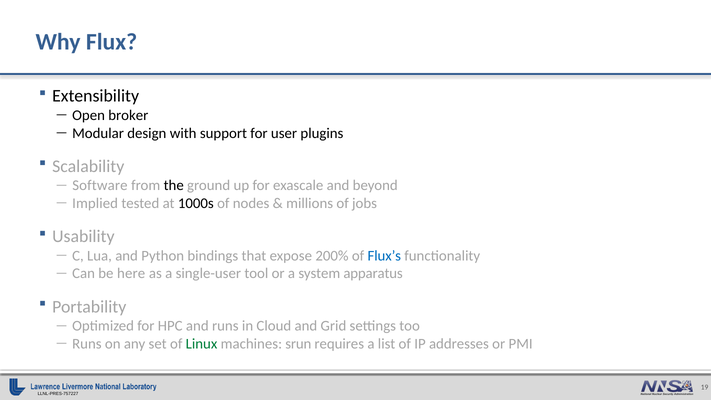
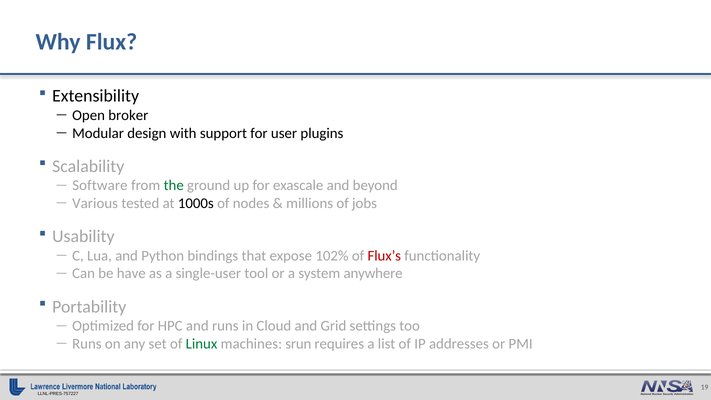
the colour: black -> green
Implied: Implied -> Various
200%: 200% -> 102%
Flux’s colour: blue -> red
here: here -> have
apparatus: apparatus -> anywhere
